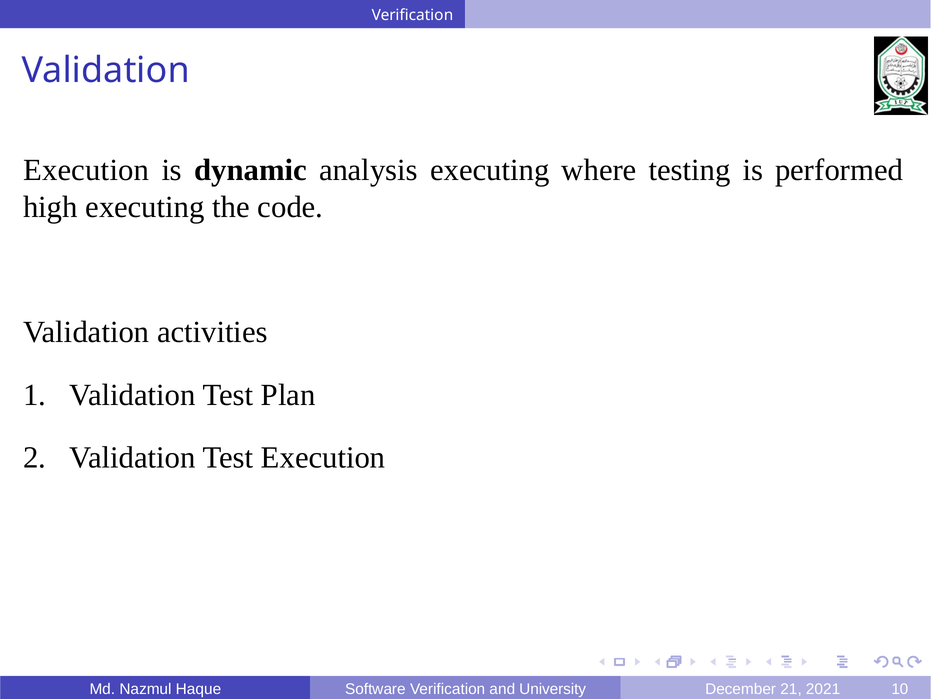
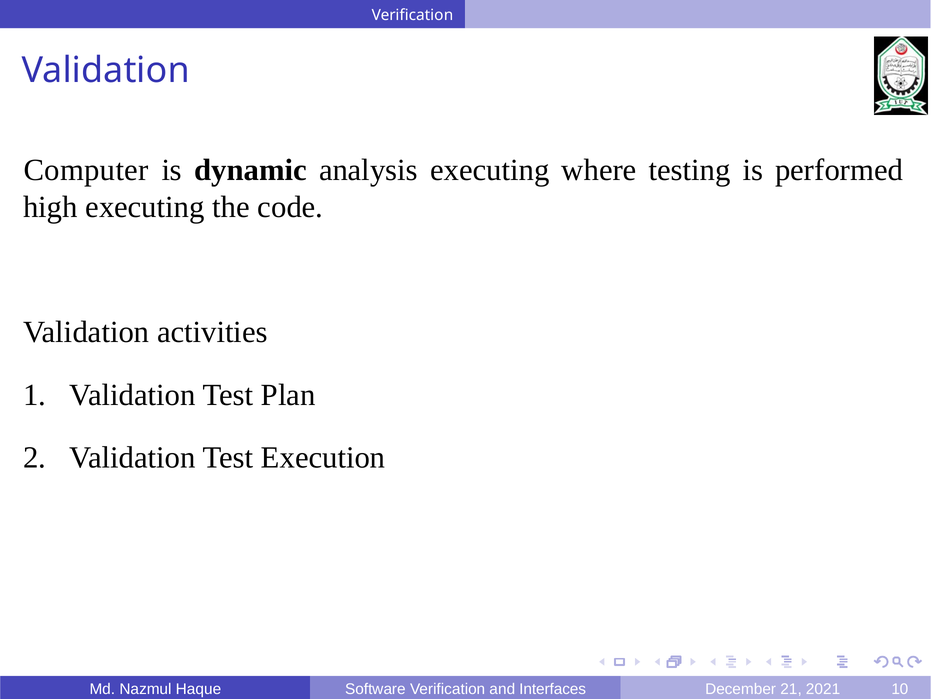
Execution at (86, 170): Execution -> Computer
University: University -> Interfaces
